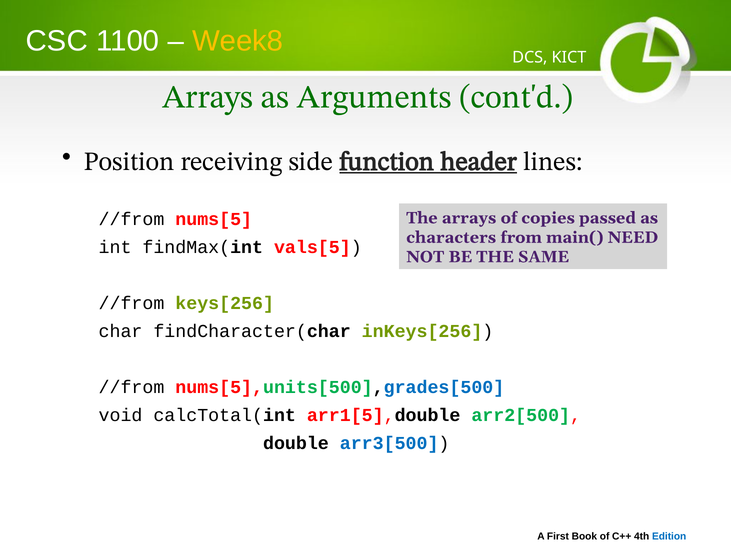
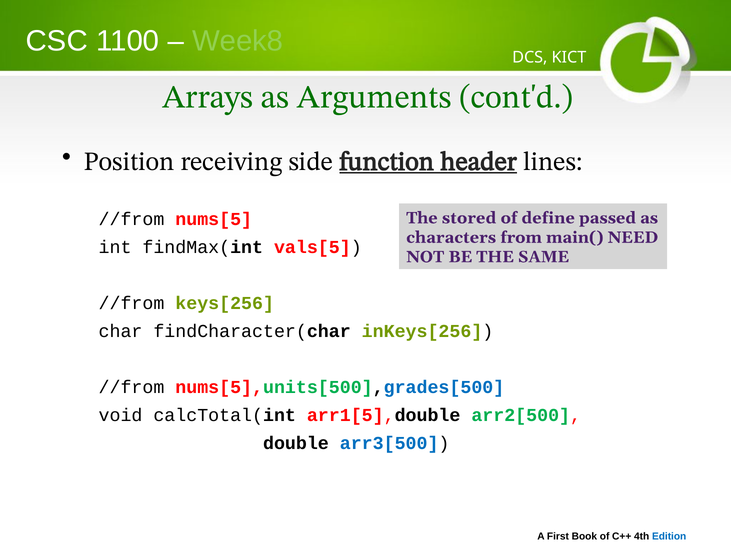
Week8 colour: yellow -> light green
The arrays: arrays -> stored
copies: copies -> define
